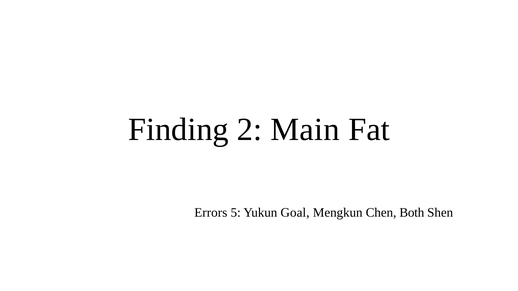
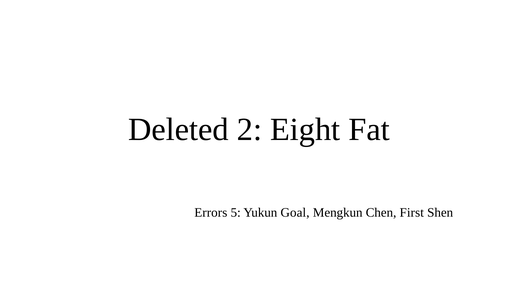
Finding: Finding -> Deleted
Main: Main -> Eight
Both: Both -> First
